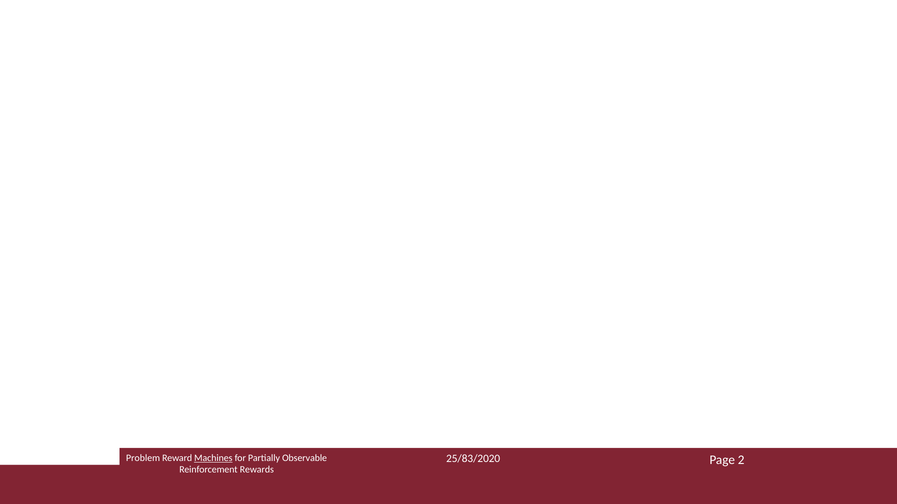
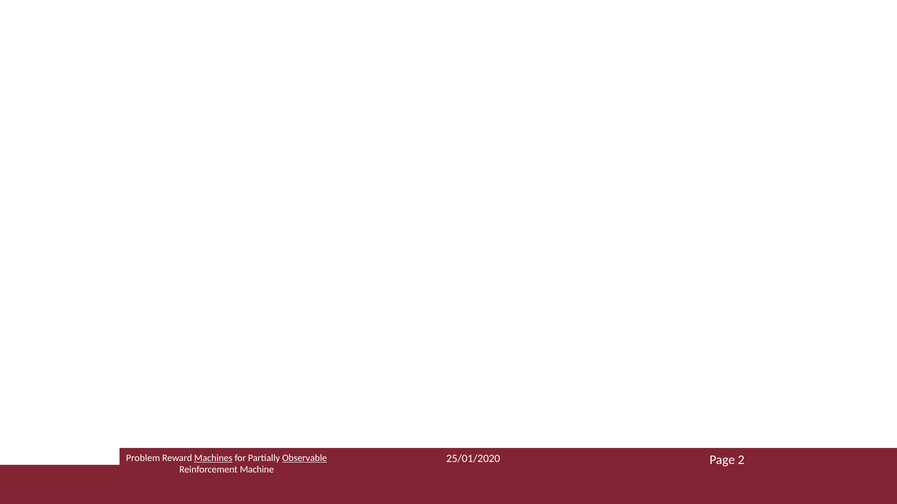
Observable underline: none -> present
25/83/2020: 25/83/2020 -> 25/01/2020
Rewards: Rewards -> Machine
